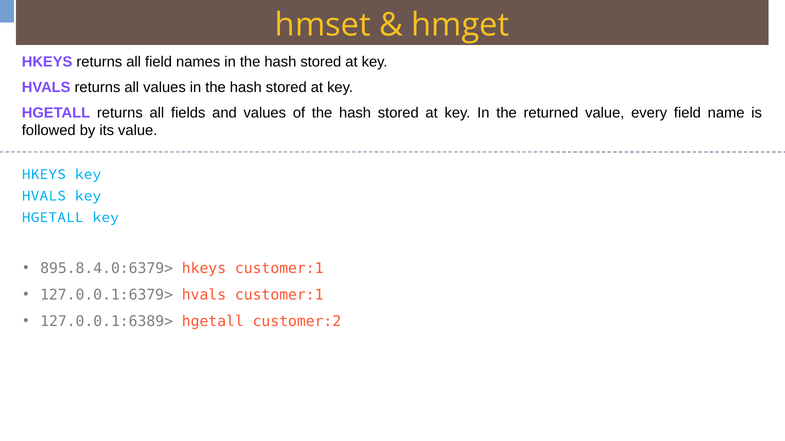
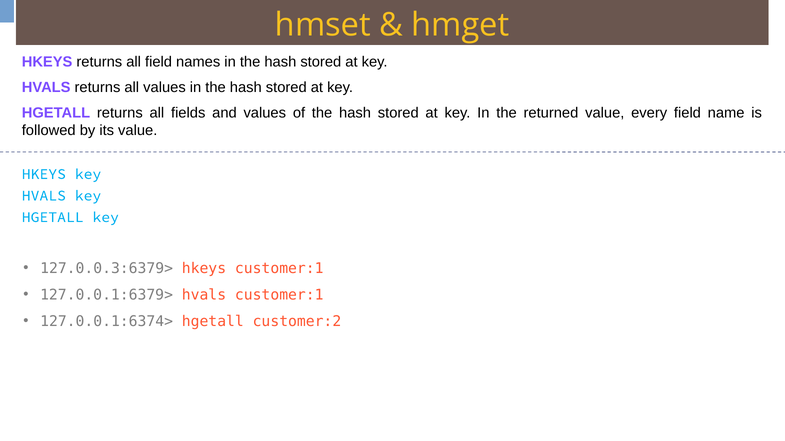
895.8.4.0:6379>: 895.8.4.0:6379> -> 127.0.0.3:6379>
127.0.0.1:6389>: 127.0.0.1:6389> -> 127.0.0.1:6374>
